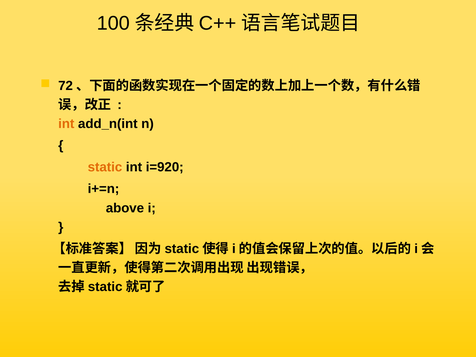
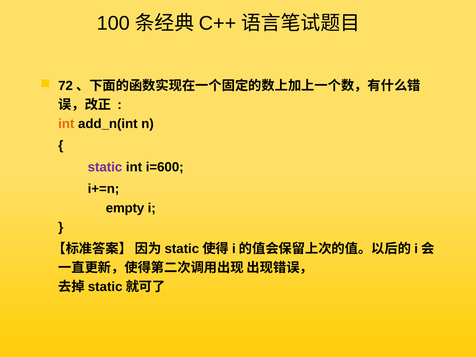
static colour: orange -> purple
i=920: i=920 -> i=600
above: above -> empty
